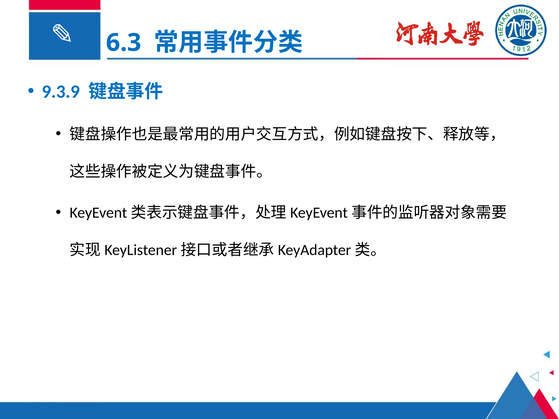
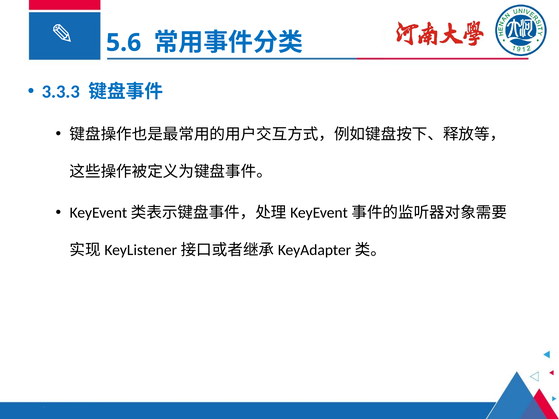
6.3: 6.3 -> 5.6
9.3.9: 9.3.9 -> 3.3.3
